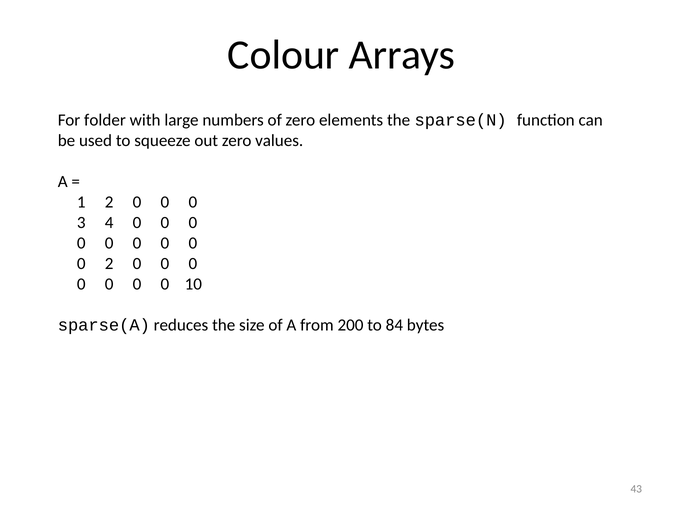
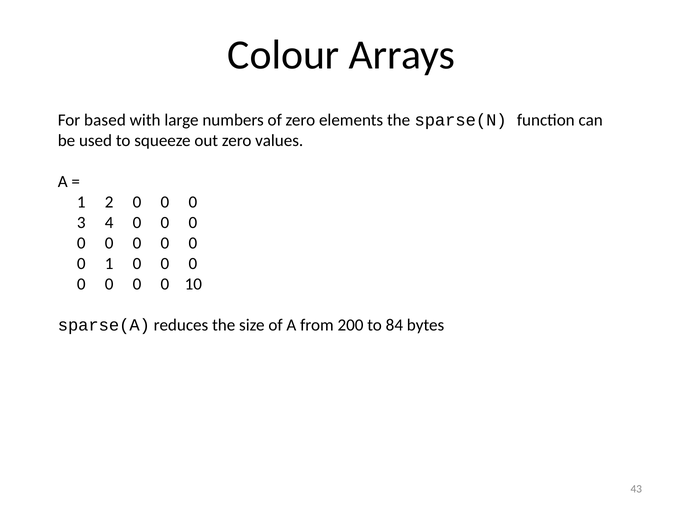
folder: folder -> based
0 2: 2 -> 1
